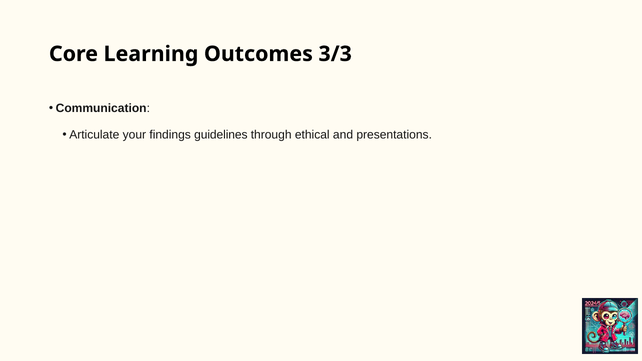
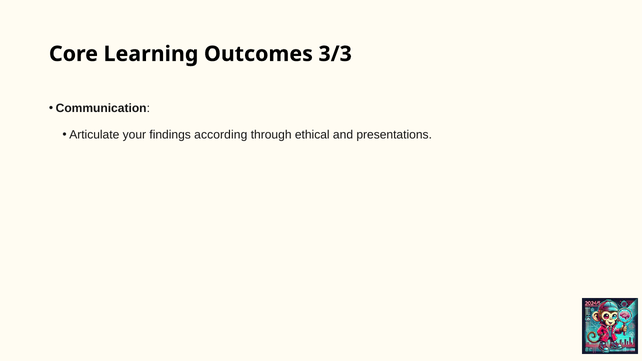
guidelines: guidelines -> according
